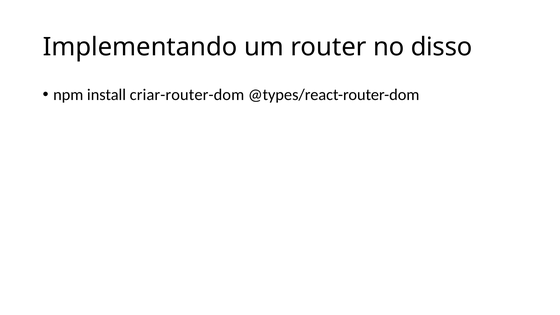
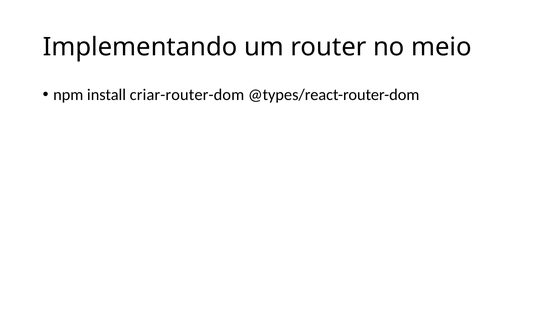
disso: disso -> meio
